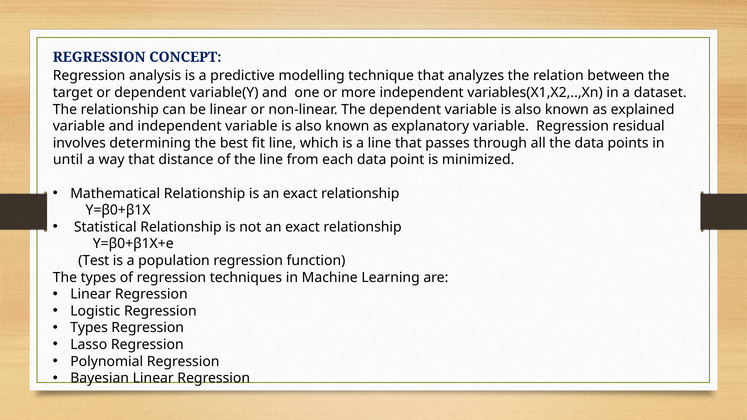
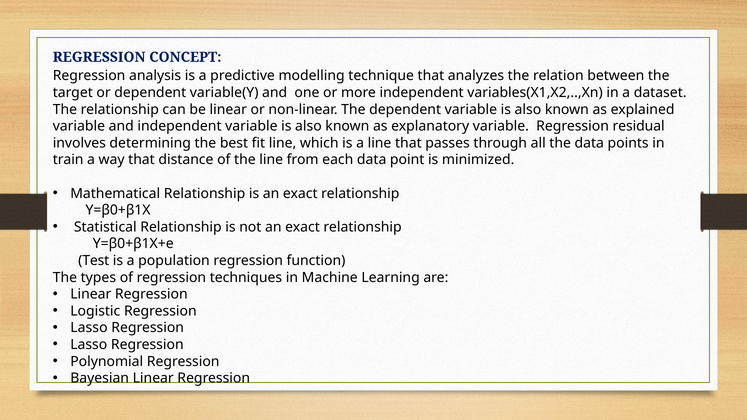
until: until -> train
Types at (89, 328): Types -> Lasso
